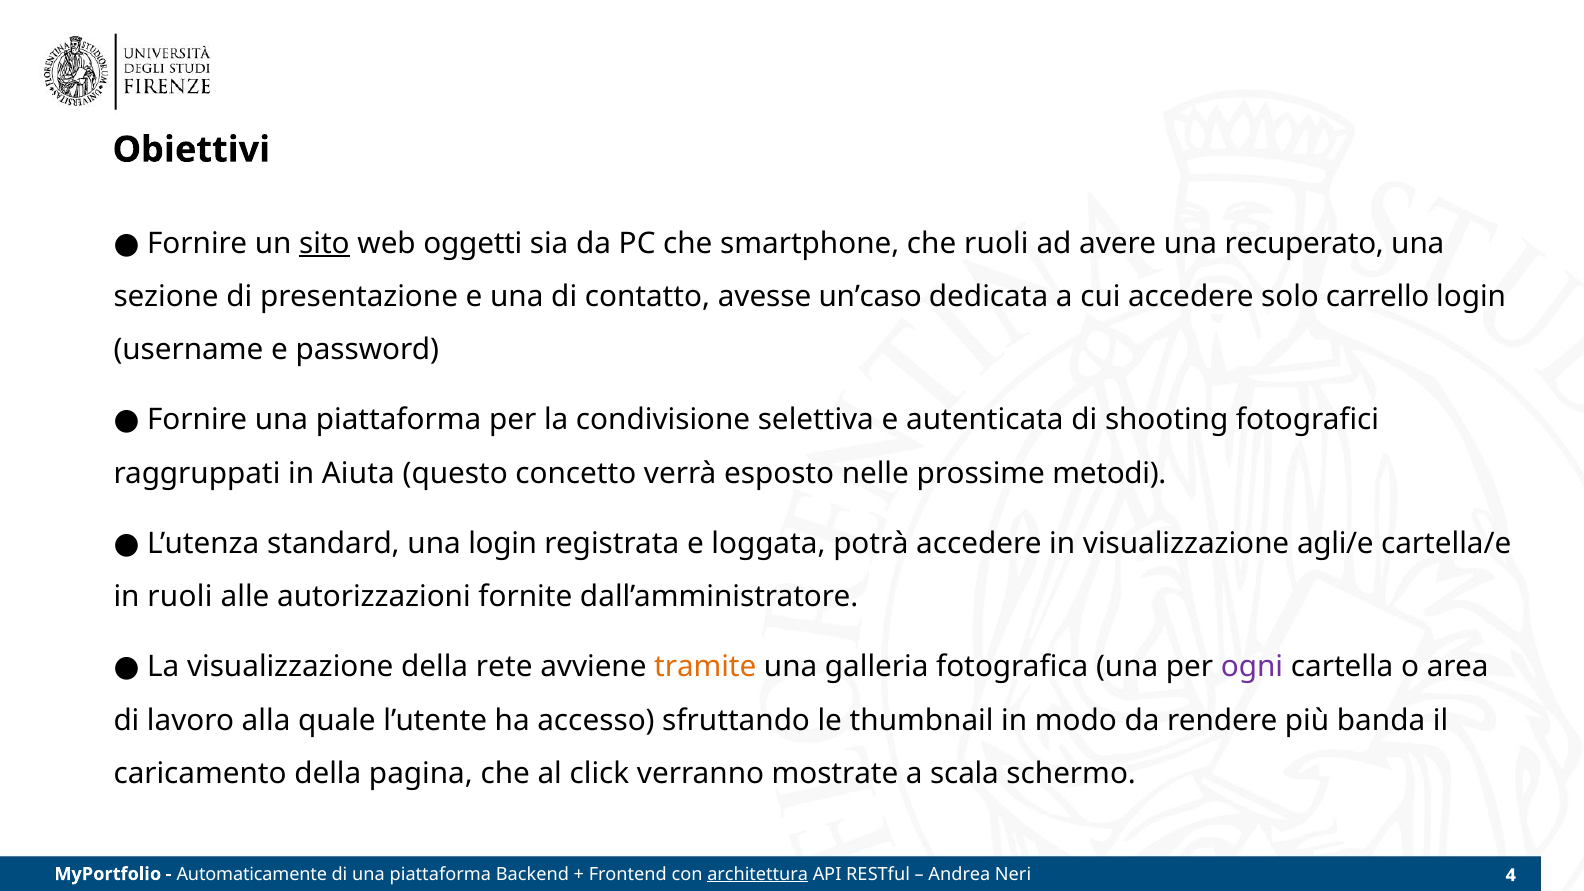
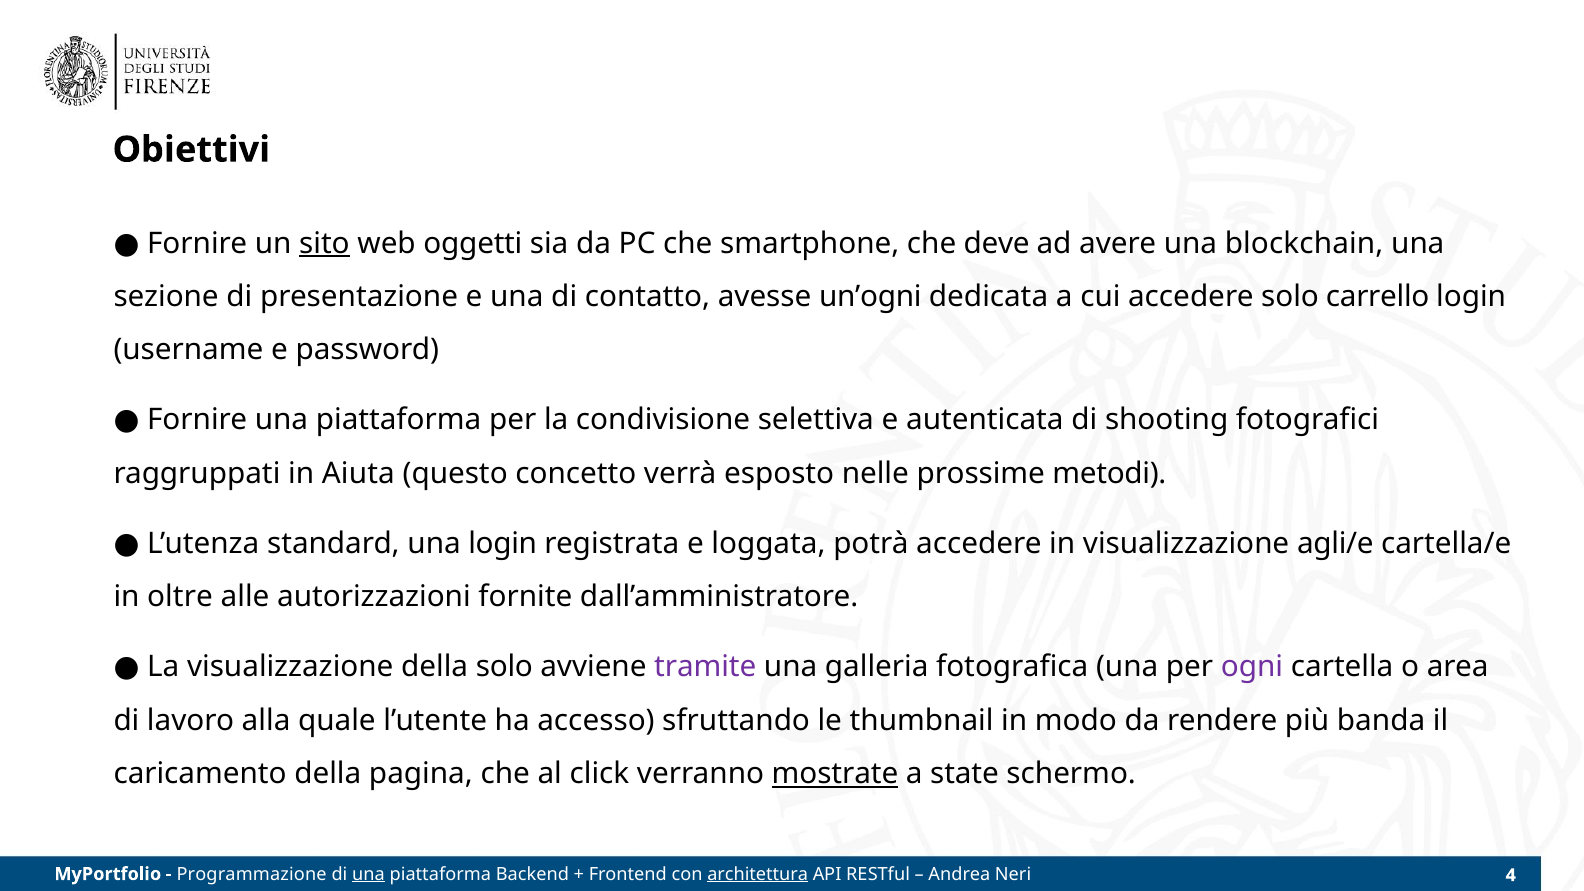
che ruoli: ruoli -> deve
recuperato: recuperato -> blockchain
un’caso: un’caso -> un’ogni
in ruoli: ruoli -> oltre
della rete: rete -> solo
tramite colour: orange -> purple
mostrate underline: none -> present
scala: scala -> state
Automaticamente: Automaticamente -> Programmazione
una at (369, 874) underline: none -> present
